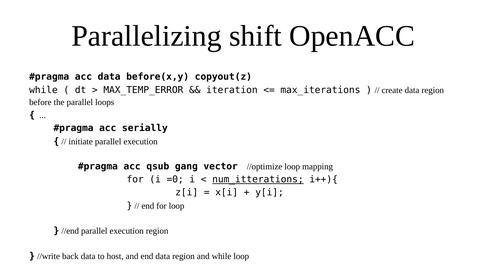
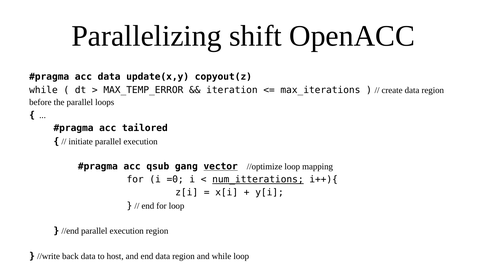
before(x,y: before(x,y -> update(x,y
serially: serially -> tailored
vector underline: none -> present
